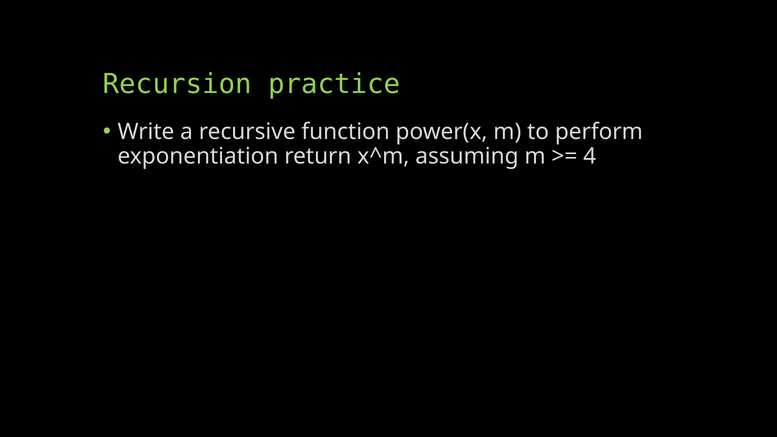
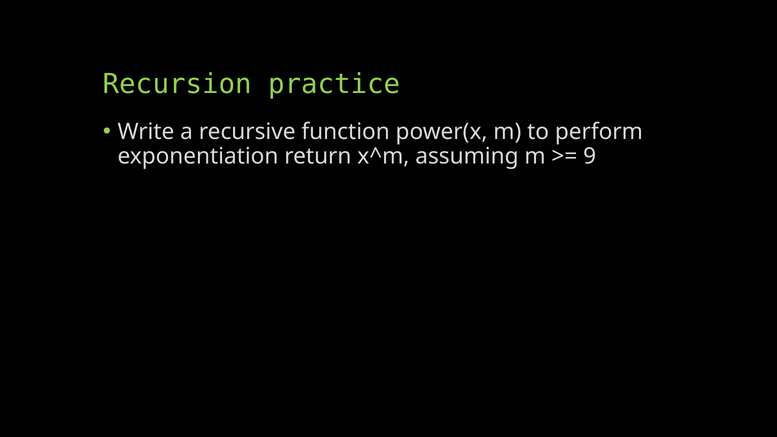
4: 4 -> 9
